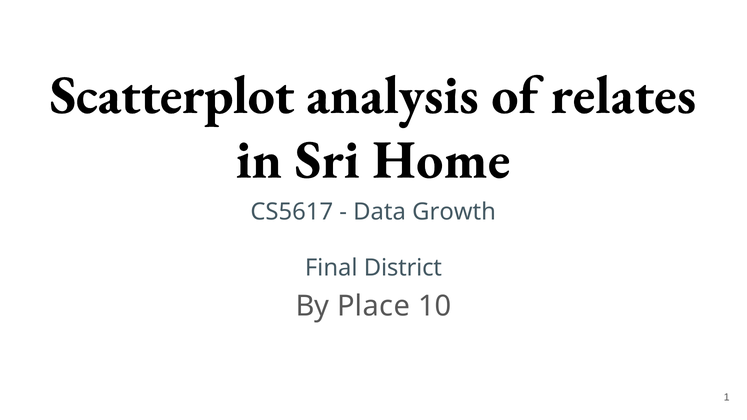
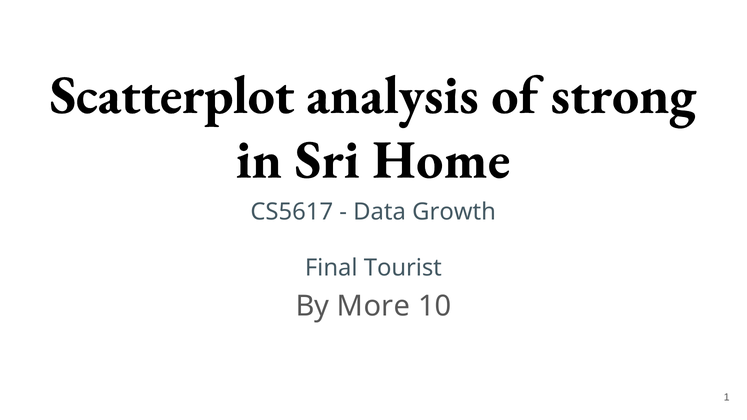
relates: relates -> strong
District: District -> Tourist
Place: Place -> More
